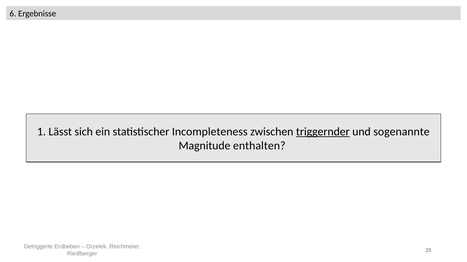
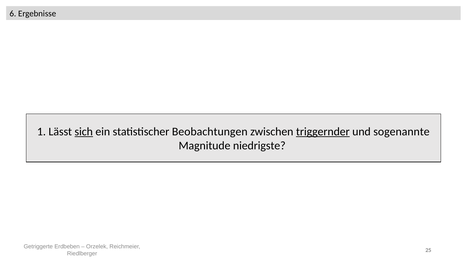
sich underline: none -> present
Incompleteness: Incompleteness -> Beobachtungen
enthalten: enthalten -> niedrigste
